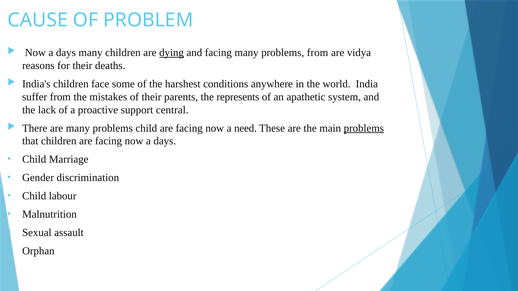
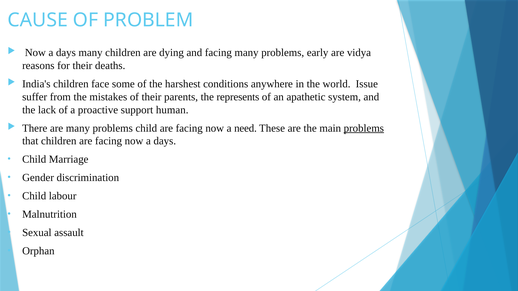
dying underline: present -> none
problems from: from -> early
India: India -> Issue
central: central -> human
